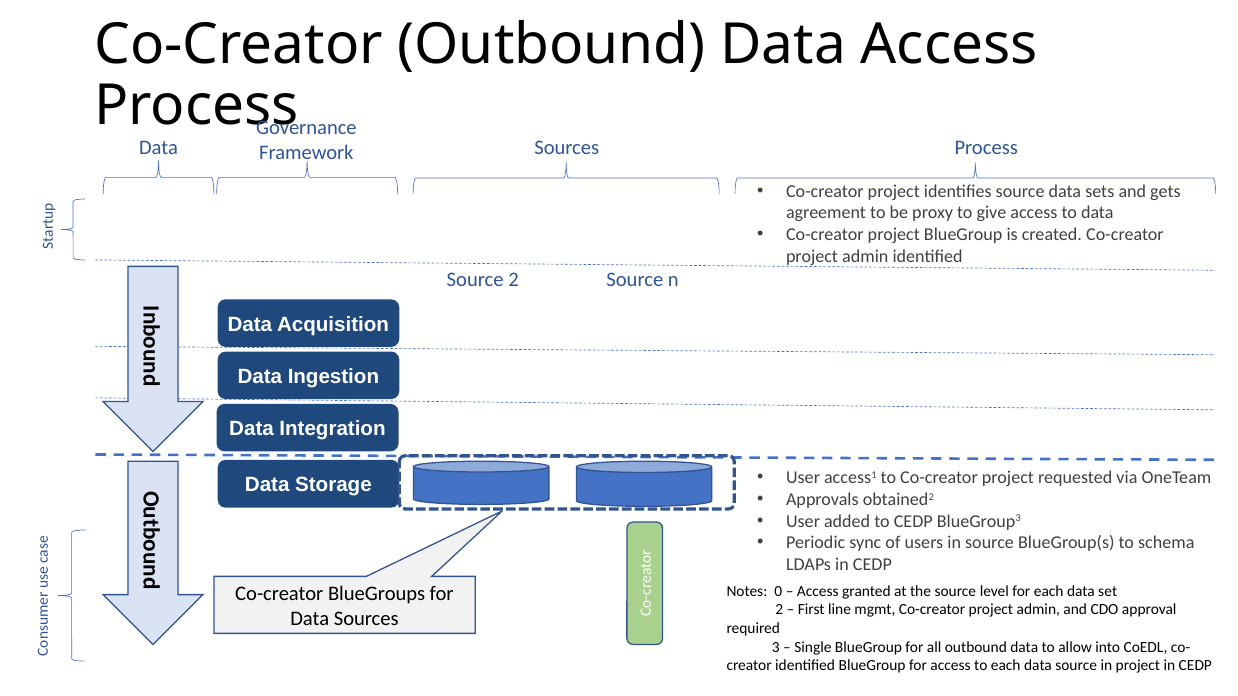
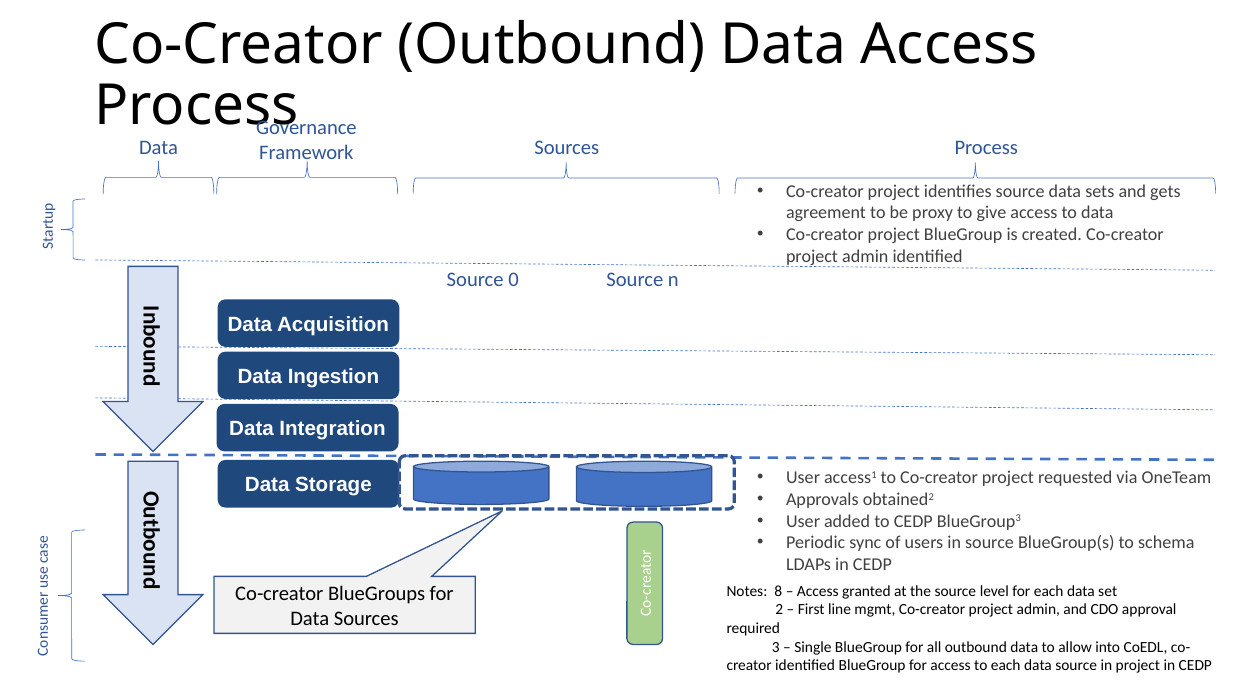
Source 2: 2 -> 0
0: 0 -> 8
